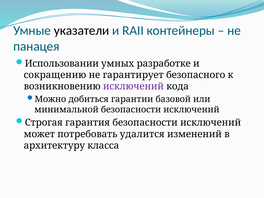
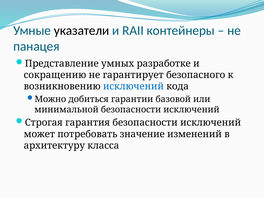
Использовании: Использовании -> Представление
исключений at (133, 86) colour: purple -> blue
удалится: удалится -> значение
